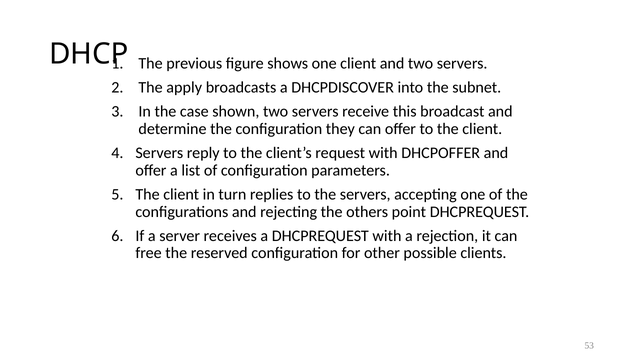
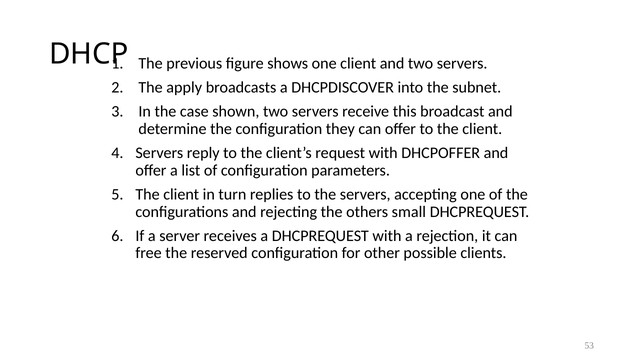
point: point -> small
